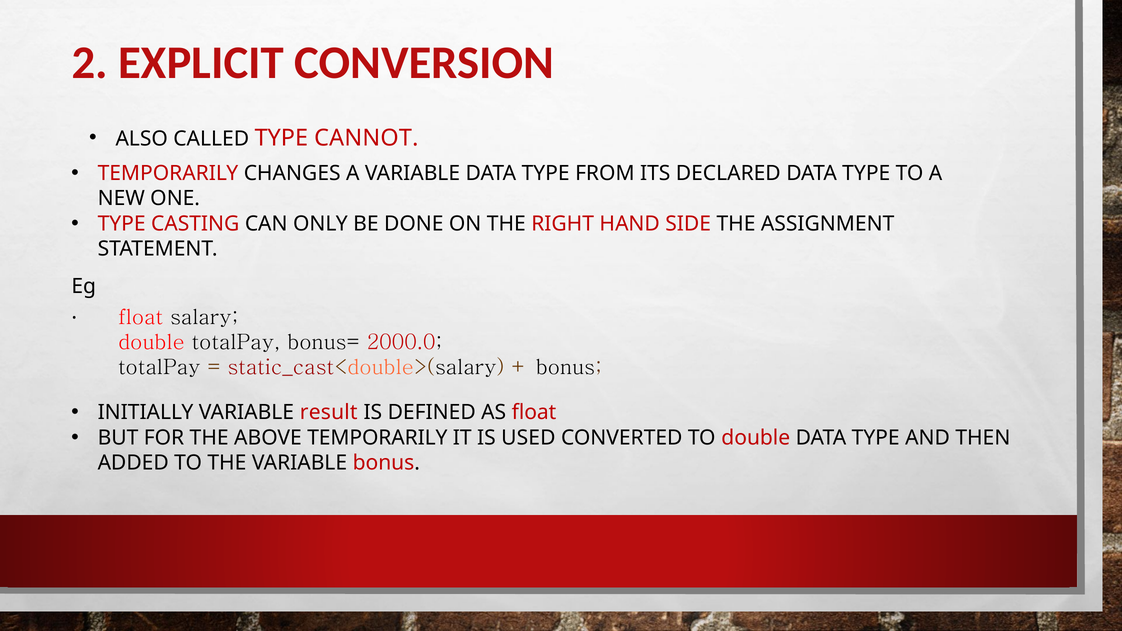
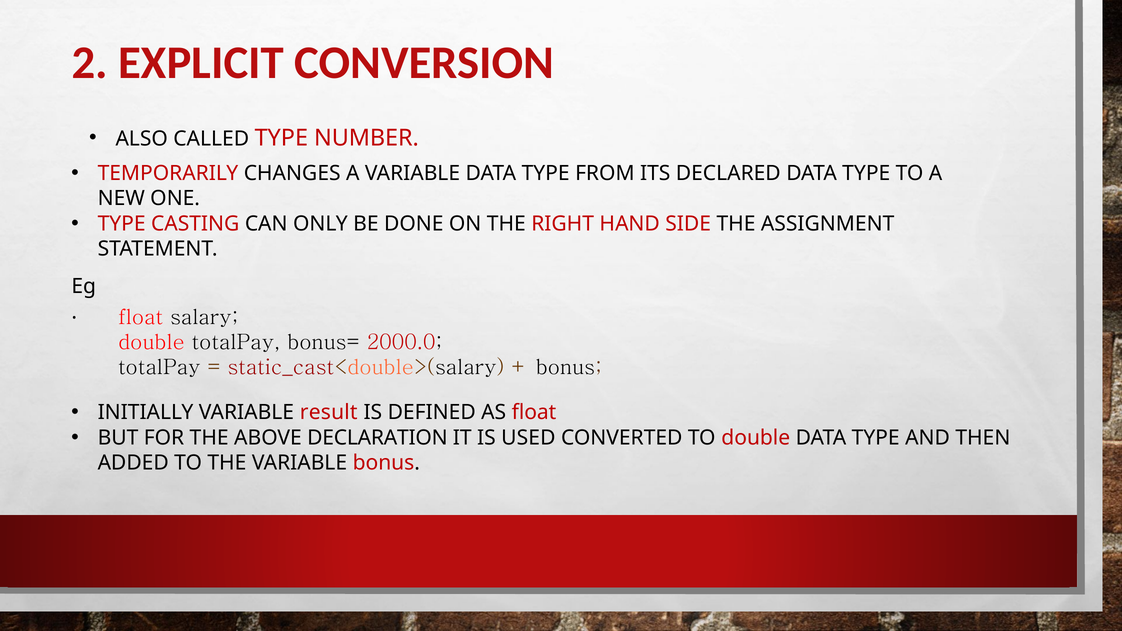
CANNOT: CANNOT -> NUMBER
ABOVE TEMPORARILY: TEMPORARILY -> DECLARATION
